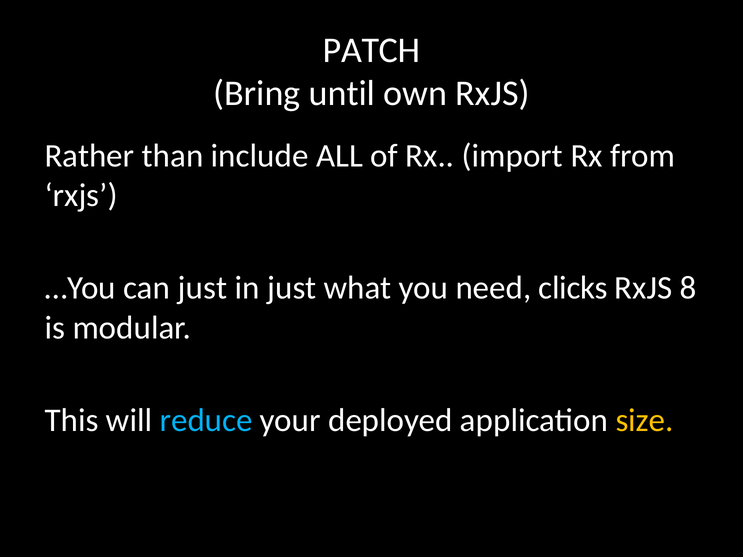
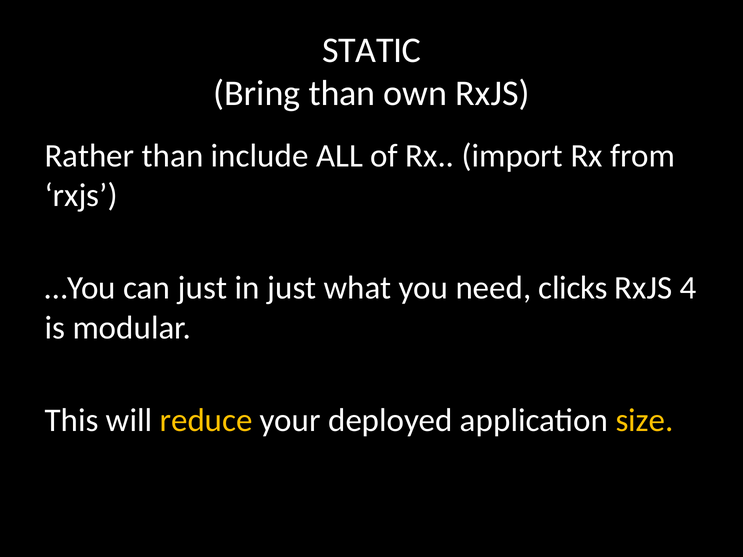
PATCH: PATCH -> STATIC
Bring until: until -> than
8: 8 -> 4
reduce colour: light blue -> yellow
